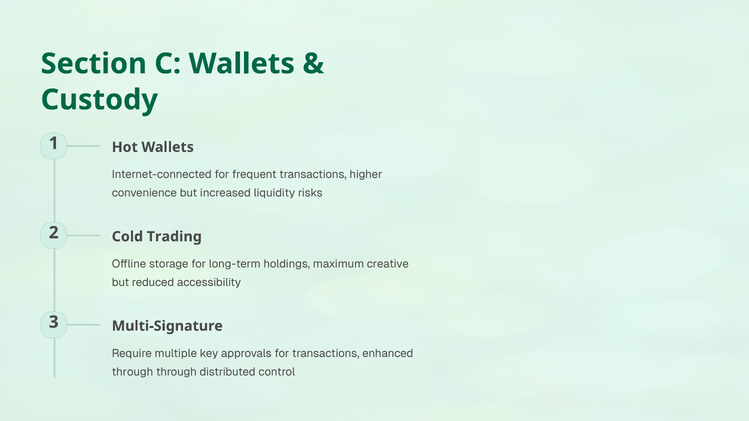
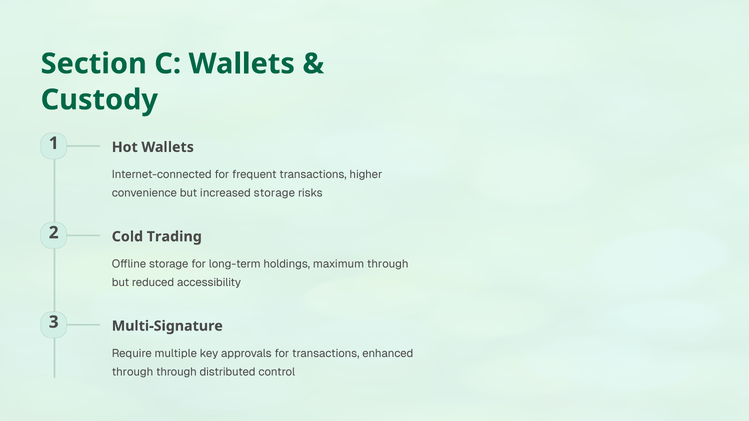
increased liquidity: liquidity -> storage
maximum creative: creative -> through
